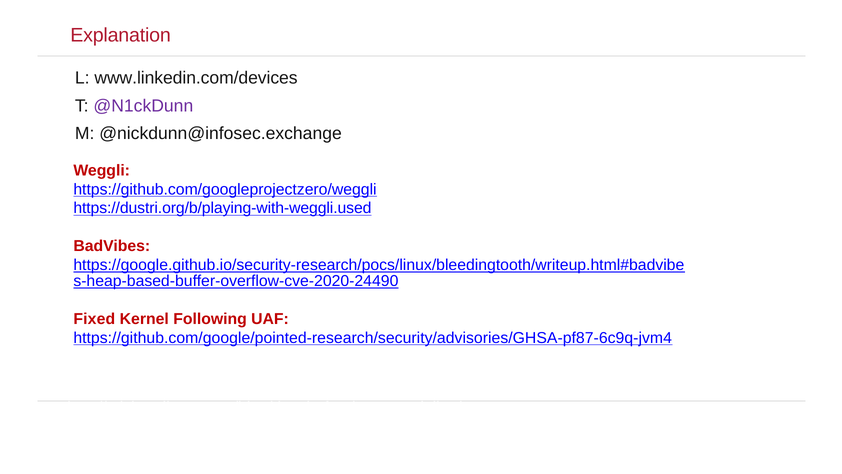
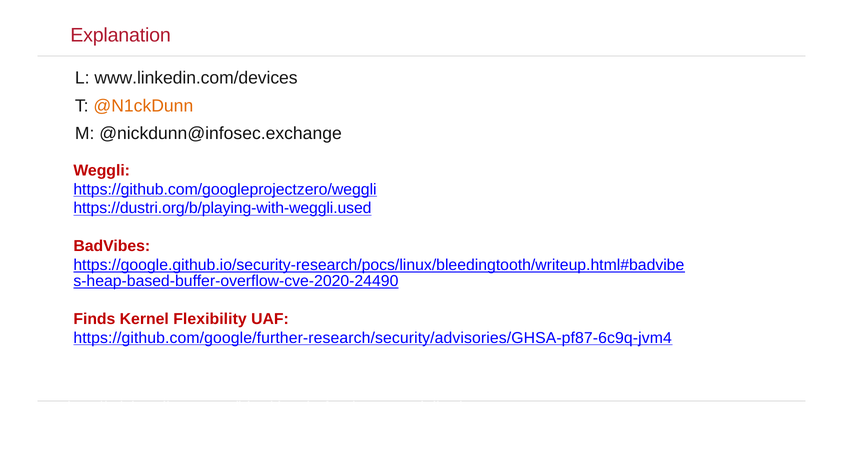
@N1ckDunn colour: purple -> orange
Fixed: Fixed -> Finds
Following: Following -> Flexibility
https://github.com/google/pointed-research/security/advisories/GHSA-pf87-6c9q-jvm4: https://github.com/google/pointed-research/security/advisories/GHSA-pf87-6c9q-jvm4 -> https://github.com/google/further-research/security/advisories/GHSA-pf87-6c9q-jvm4
